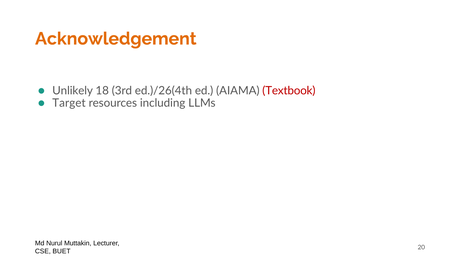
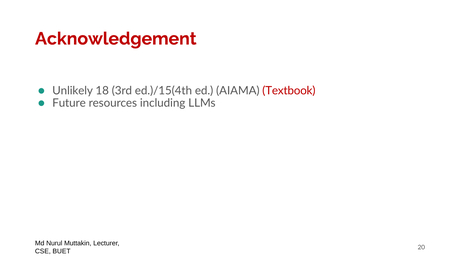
Acknowledgement colour: orange -> red
ed.)/26(4th: ed.)/26(4th -> ed.)/15(4th
Target: Target -> Future
